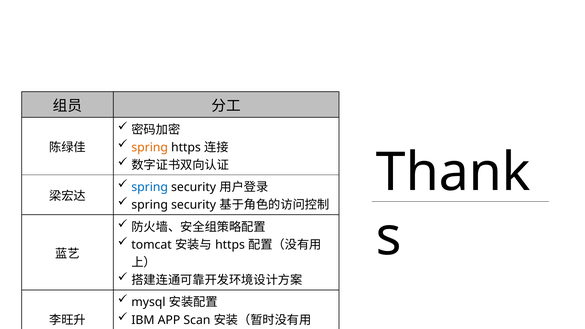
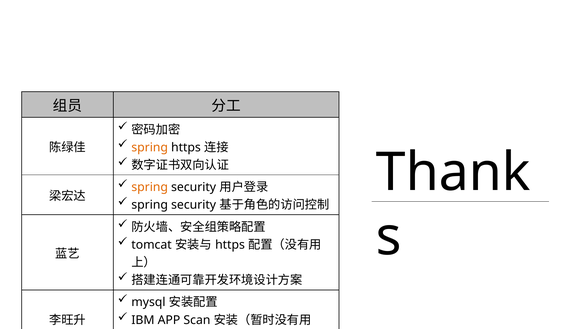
spring at (150, 187) colour: blue -> orange
